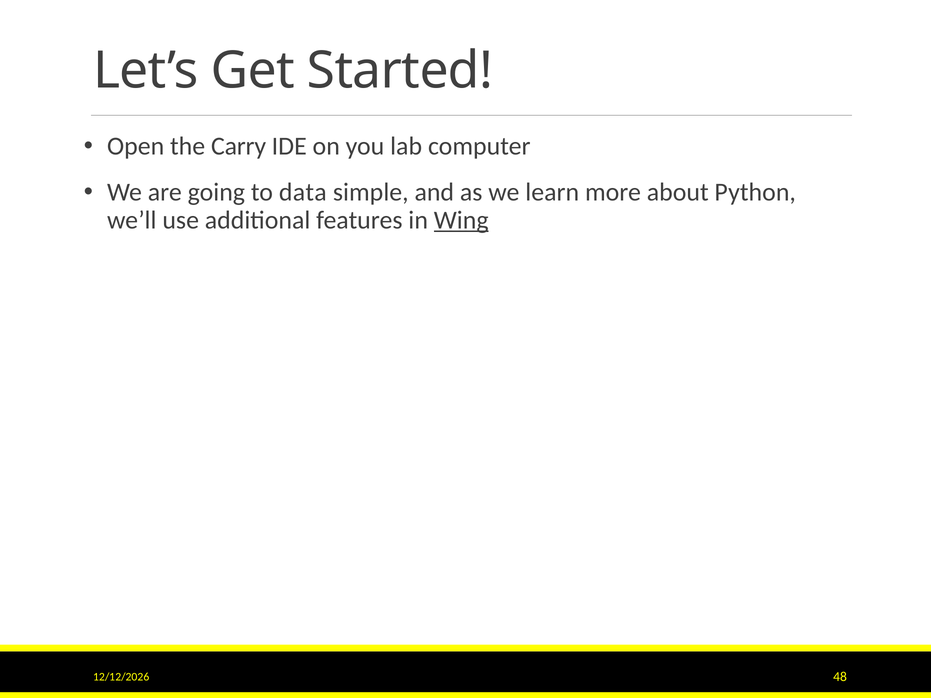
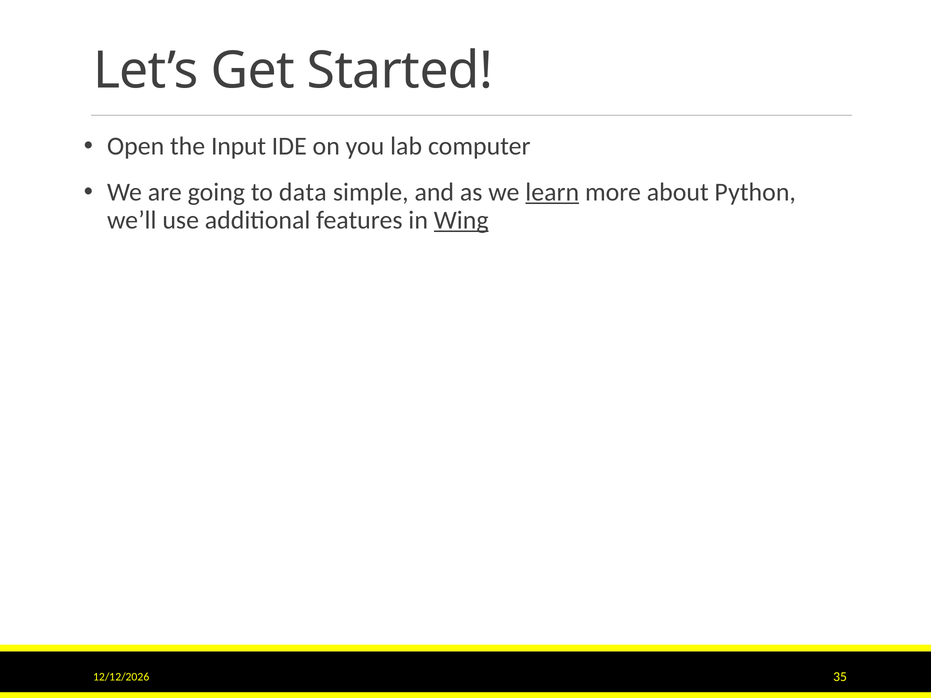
Carry: Carry -> Input
learn underline: none -> present
48: 48 -> 35
